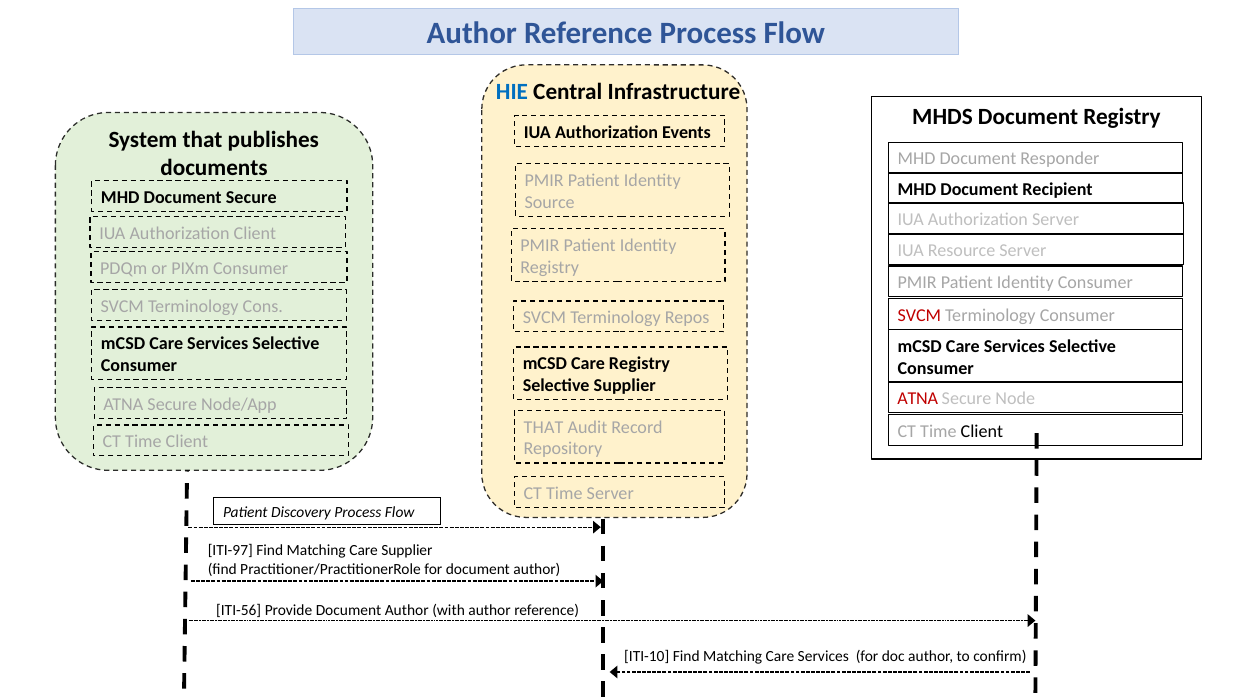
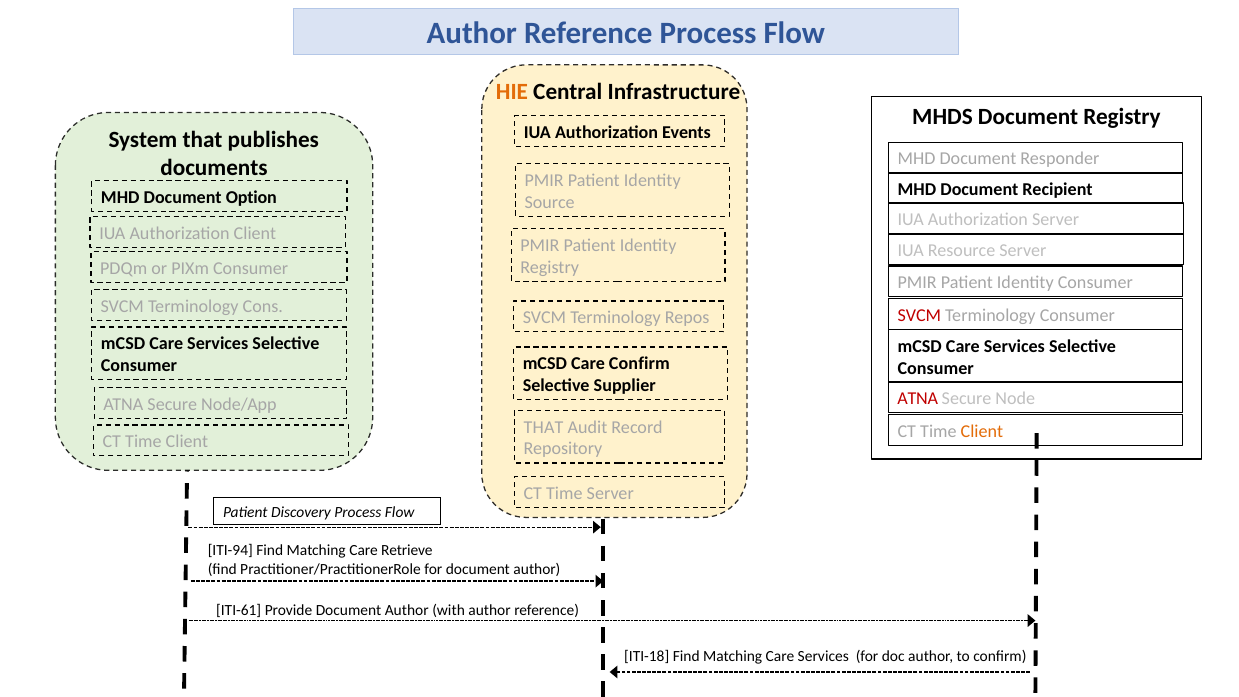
HIE colour: blue -> orange
Document Secure: Secure -> Option
Care Registry: Registry -> Confirm
Client at (982, 431) colour: black -> orange
ITI-97: ITI-97 -> ITI-94
Care Supplier: Supplier -> Retrieve
ITI-56: ITI-56 -> ITI-61
ITI-10: ITI-10 -> ITI-18
